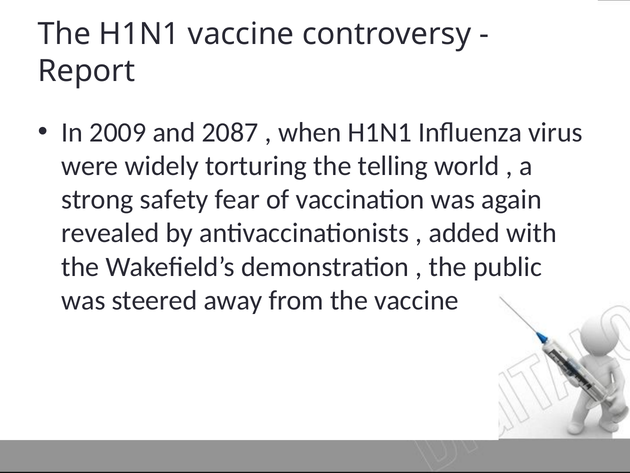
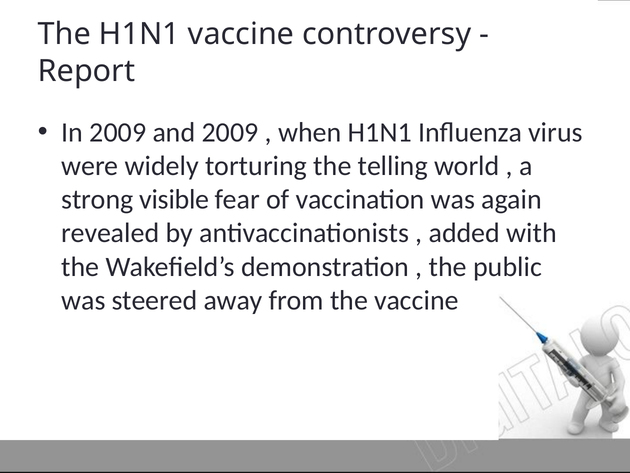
and 2087: 2087 -> 2009
safety: safety -> visible
